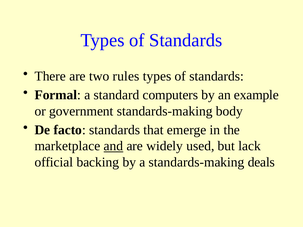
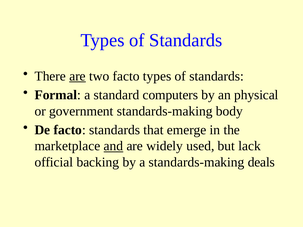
are at (77, 76) underline: none -> present
two rules: rules -> facto
example: example -> physical
